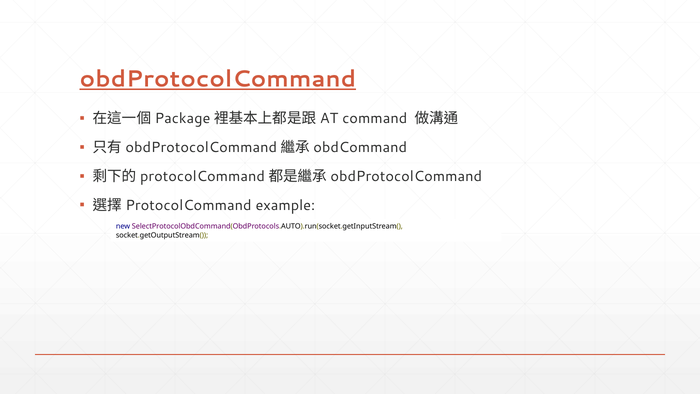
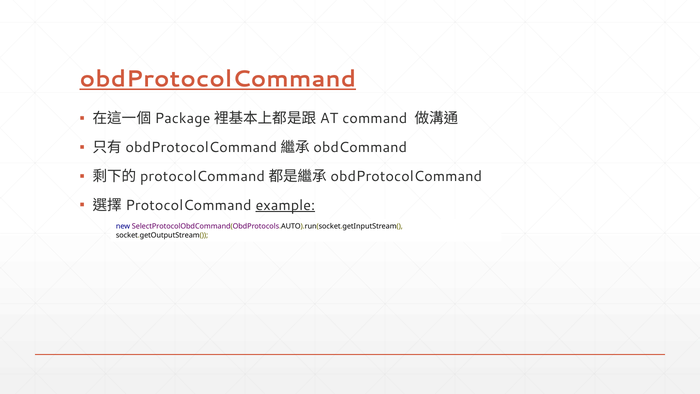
example underline: none -> present
